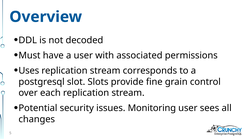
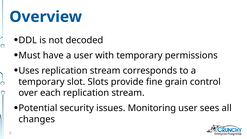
with associated: associated -> temporary
postgresql at (42, 82): postgresql -> temporary
